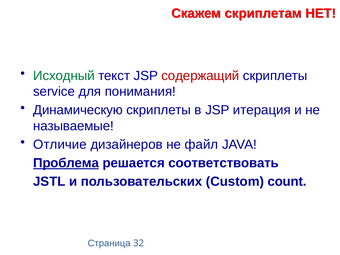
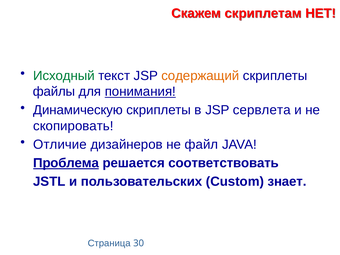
содержащий colour: red -> orange
service: service -> файлы
понимания underline: none -> present
итерация: итерация -> сервлета
называемые: называемые -> скопировать
count: count -> знает
32: 32 -> 30
